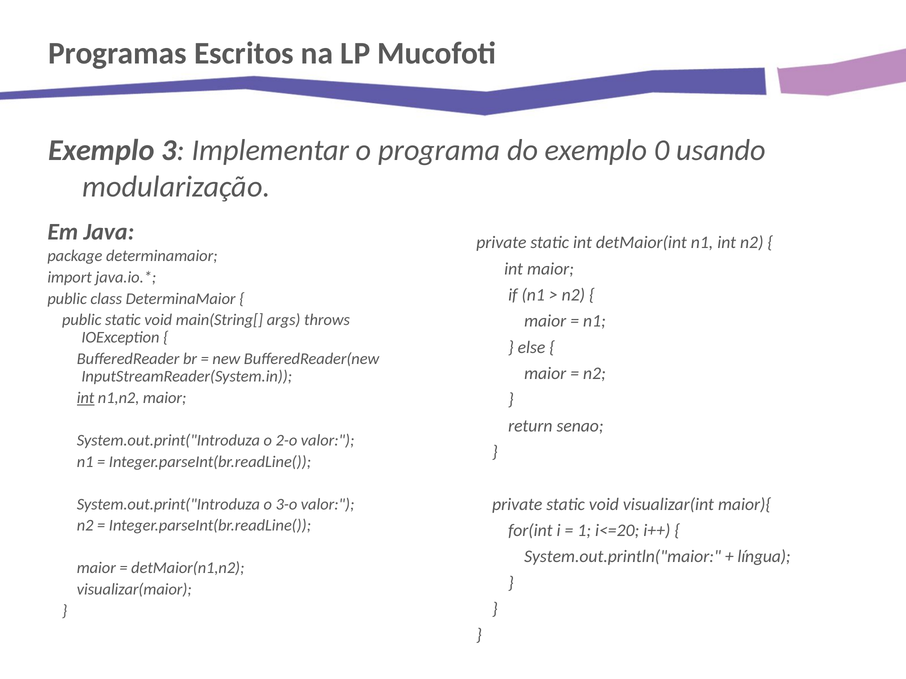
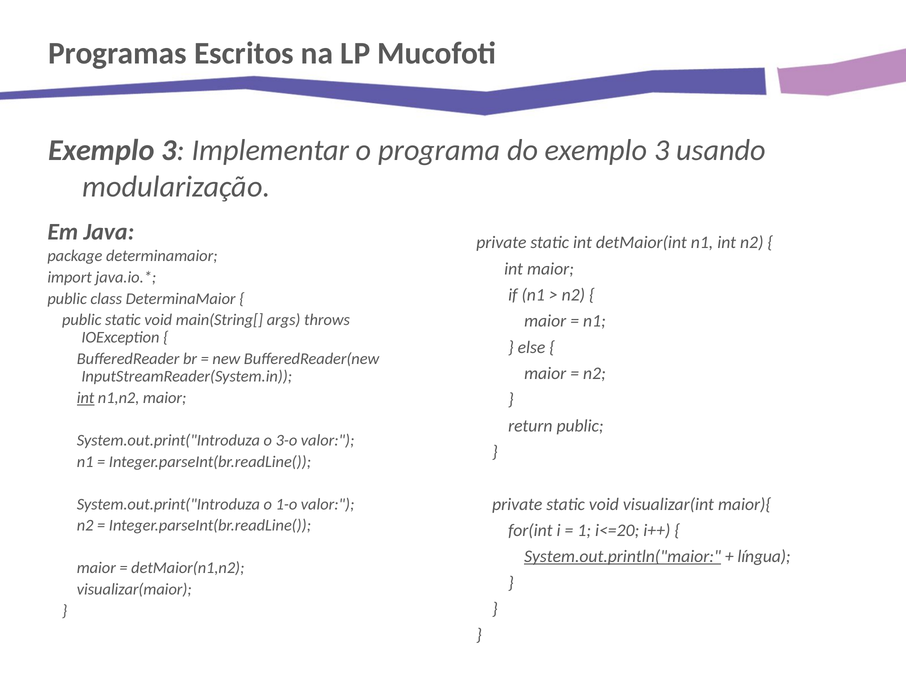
do exemplo 0: 0 -> 3
return senao: senao -> public
2-o: 2-o -> 3-o
3-o: 3-o -> 1-o
System.out.println("maior underline: none -> present
